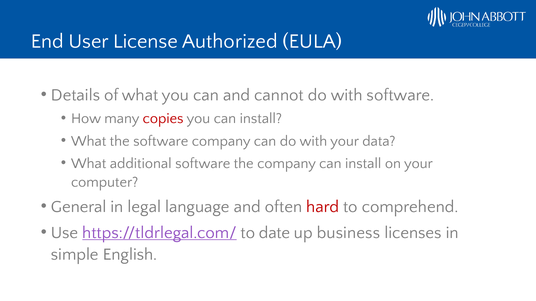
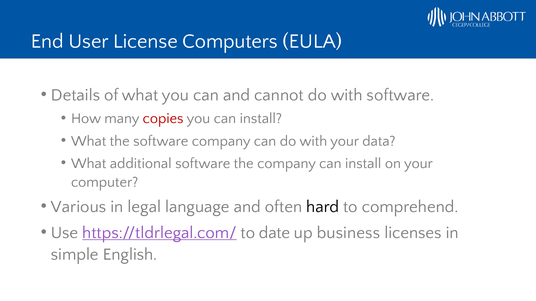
Authorized: Authorized -> Computers
General: General -> Various
hard colour: red -> black
